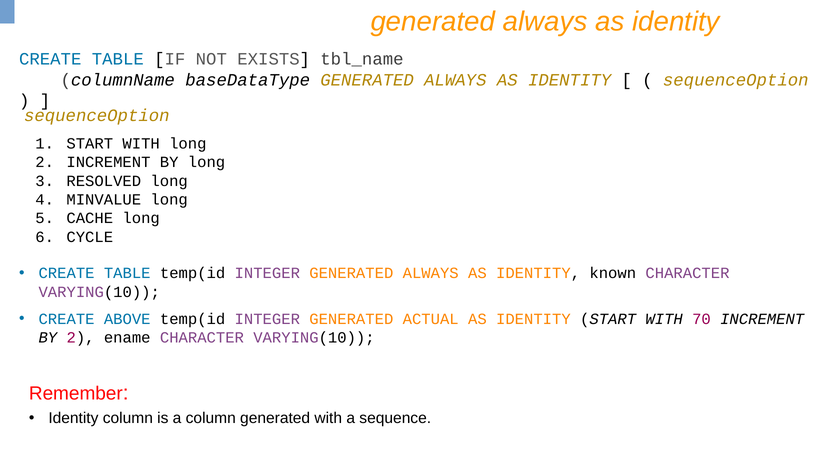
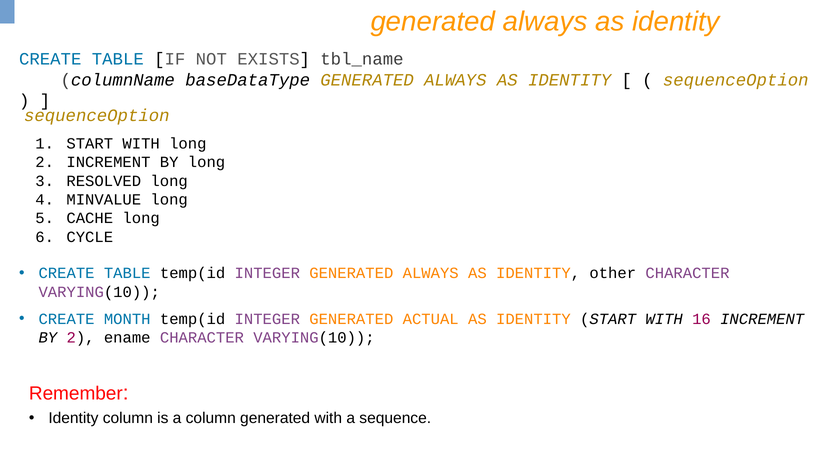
known: known -> other
ABOVE: ABOVE -> MONTH
70: 70 -> 16
